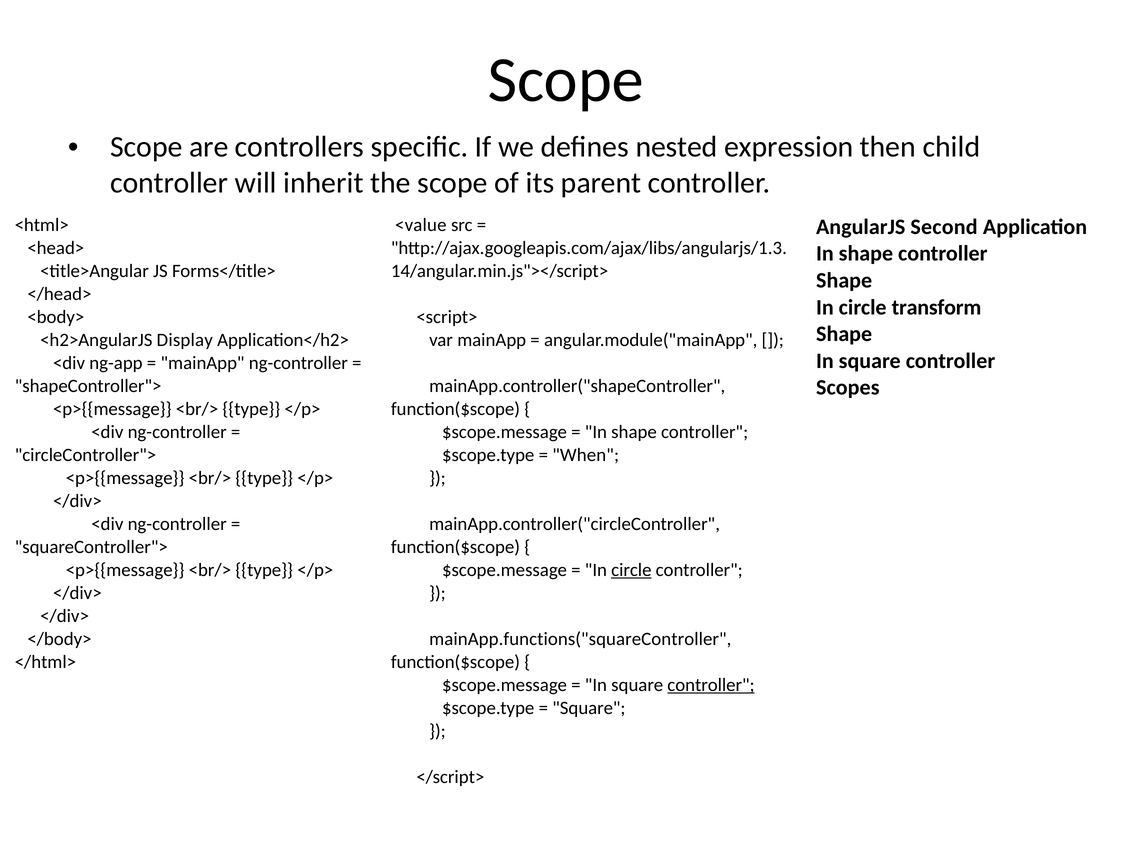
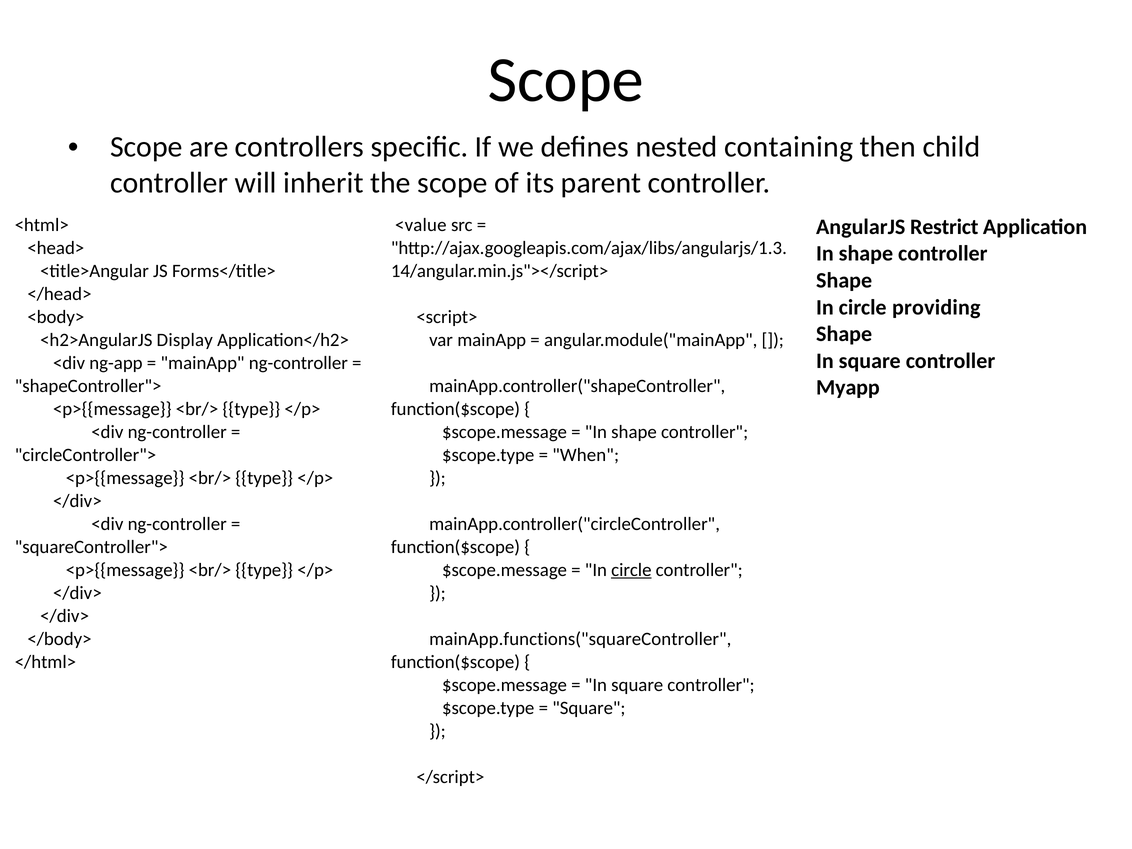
expression: expression -> containing
Second: Second -> Restrict
transform: transform -> providing
Scopes: Scopes -> Myapp
controller at (711, 685) underline: present -> none
